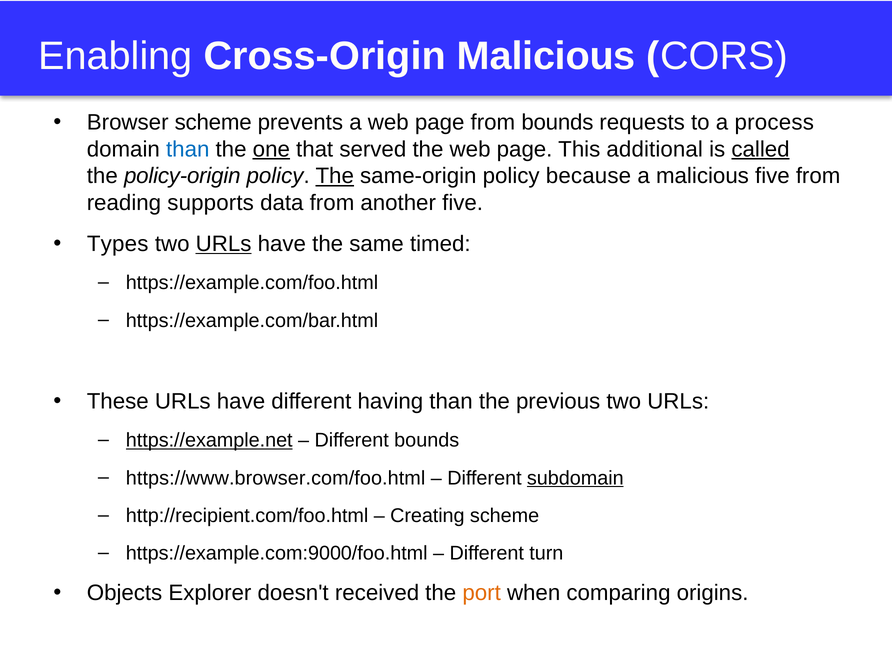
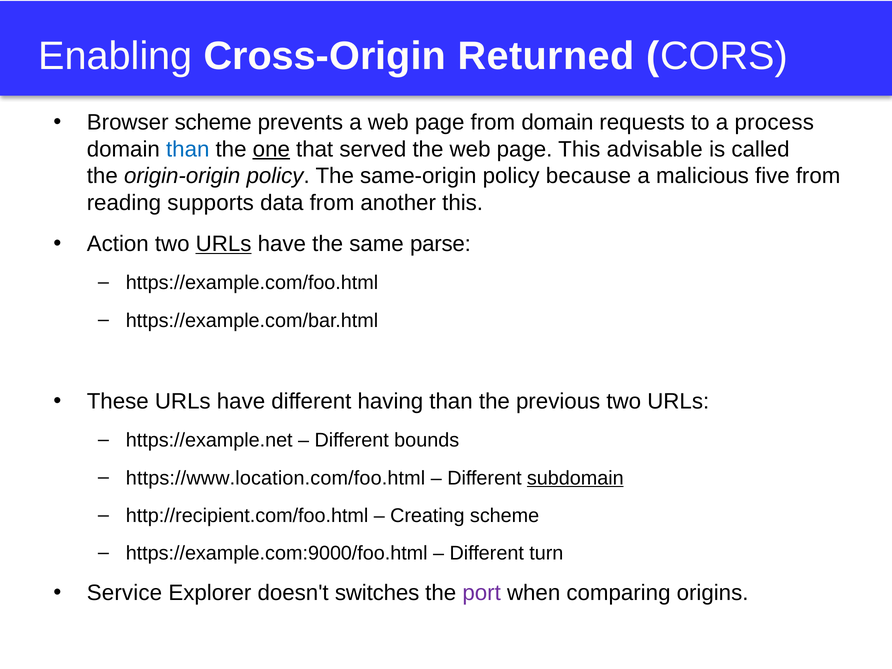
Cross-Origin Malicious: Malicious -> Returned
from bounds: bounds -> domain
additional: additional -> advisable
called underline: present -> none
policy-origin: policy-origin -> origin-origin
The at (335, 176) underline: present -> none
another five: five -> this
Types: Types -> Action
timed: timed -> parse
https://example.net underline: present -> none
https://www.browser.com/foo.html: https://www.browser.com/foo.html -> https://www.location.com/foo.html
Objects: Objects -> Service
received: received -> switches
port colour: orange -> purple
